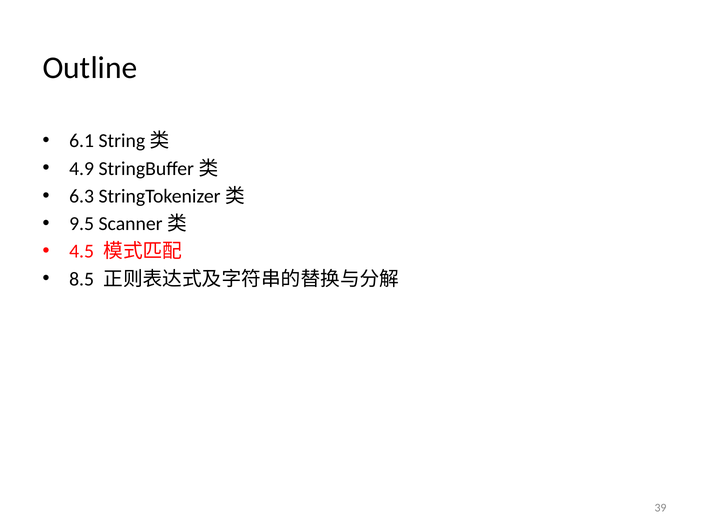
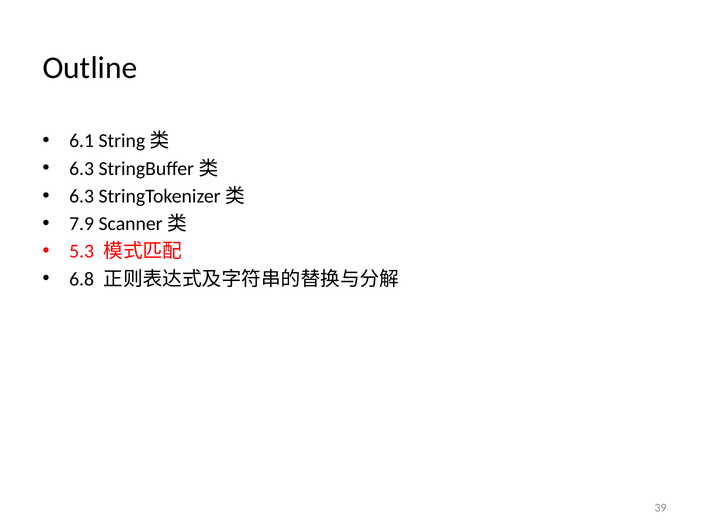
4.9 at (82, 168): 4.9 -> 6.3
9.5: 9.5 -> 7.9
4.5: 4.5 -> 5.3
8.5: 8.5 -> 6.8
